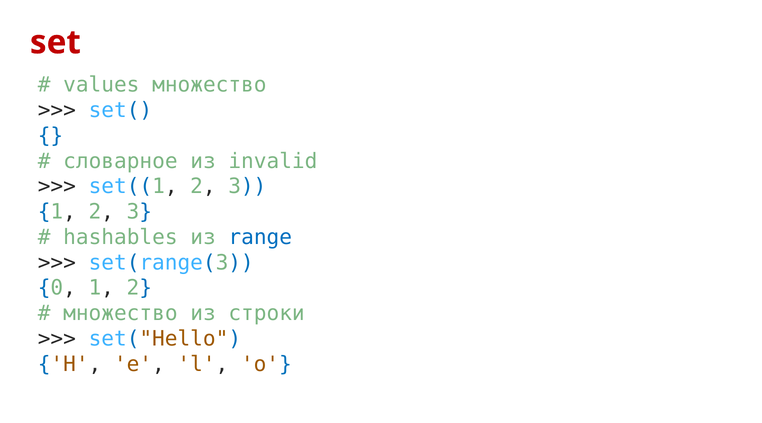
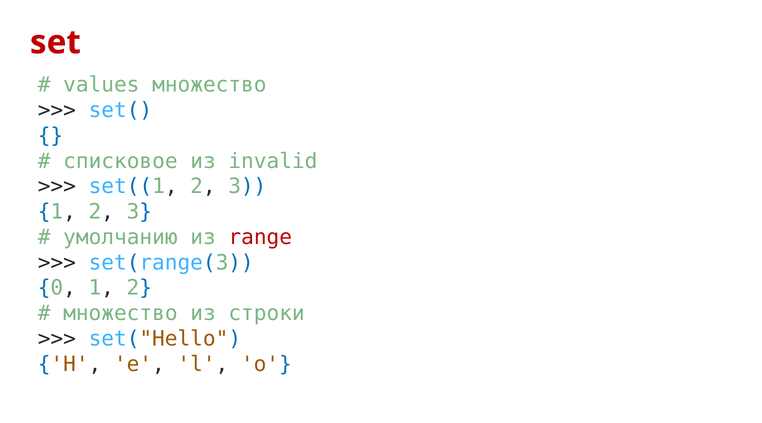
словарное: словарное -> списковое
hashables: hashables -> умолчанию
range colour: blue -> red
